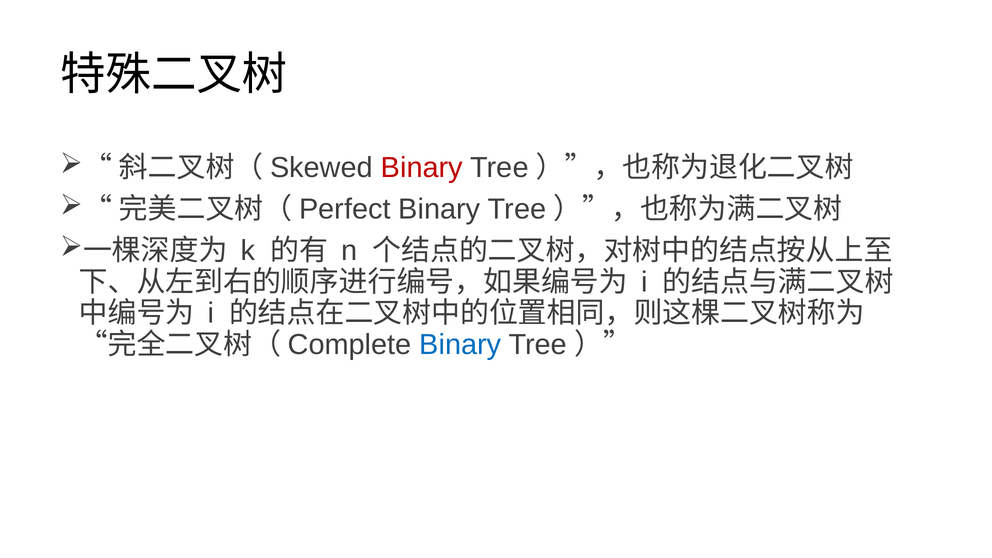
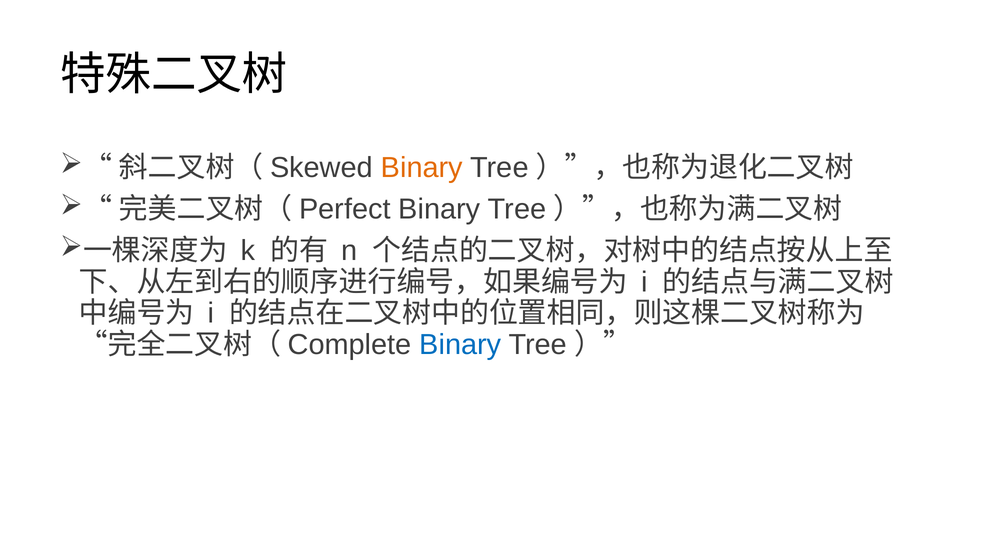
Binary at (422, 168) colour: red -> orange
